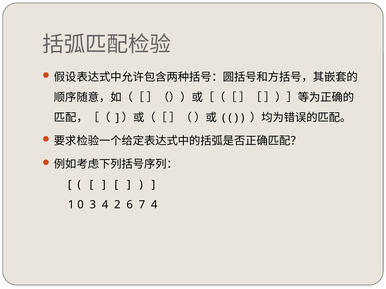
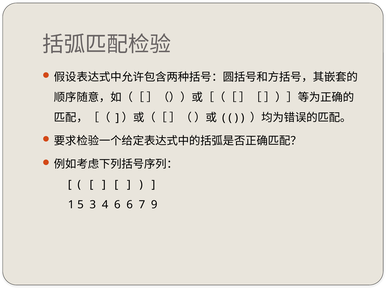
0: 0 -> 5
4 2: 2 -> 6
7 4: 4 -> 9
